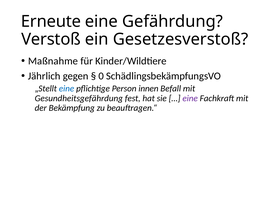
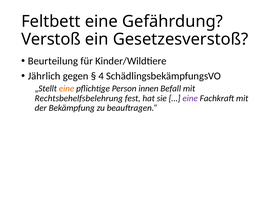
Erneute: Erneute -> Feltbett
Maßnahme: Maßnahme -> Beurteilung
0: 0 -> 4
eine at (67, 88) colour: blue -> orange
Gesundheitsgefährdung: Gesundheitsgefährdung -> Rechtsbehelfsbelehrung
